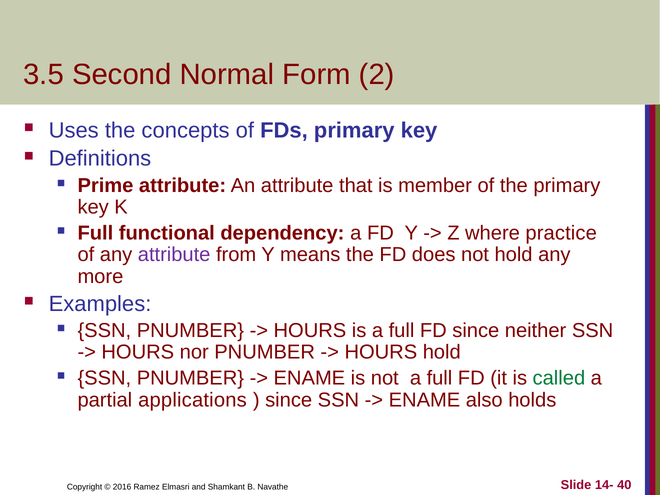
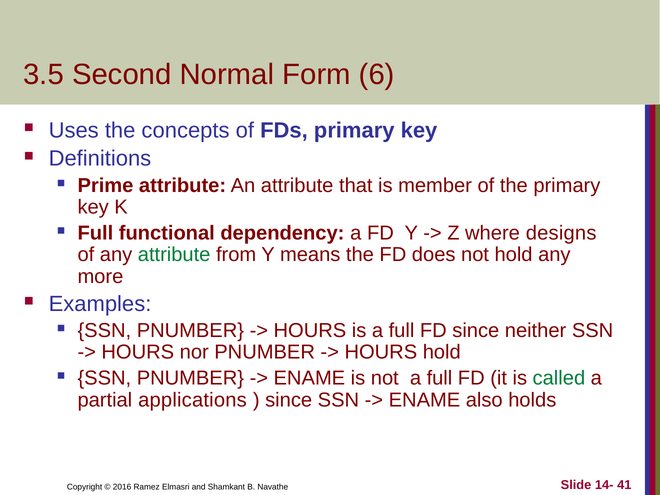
2: 2 -> 6
practice: practice -> designs
attribute at (174, 255) colour: purple -> green
40: 40 -> 41
